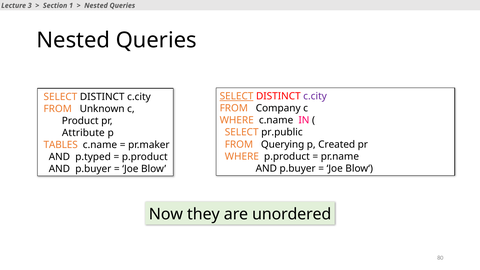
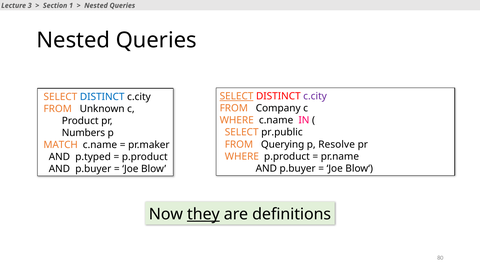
DISTINCT at (102, 97) colour: black -> blue
Attribute: Attribute -> Numbers
Created: Created -> Resolve
TABLES: TABLES -> MATCH
they underline: none -> present
unordered: unordered -> definitions
